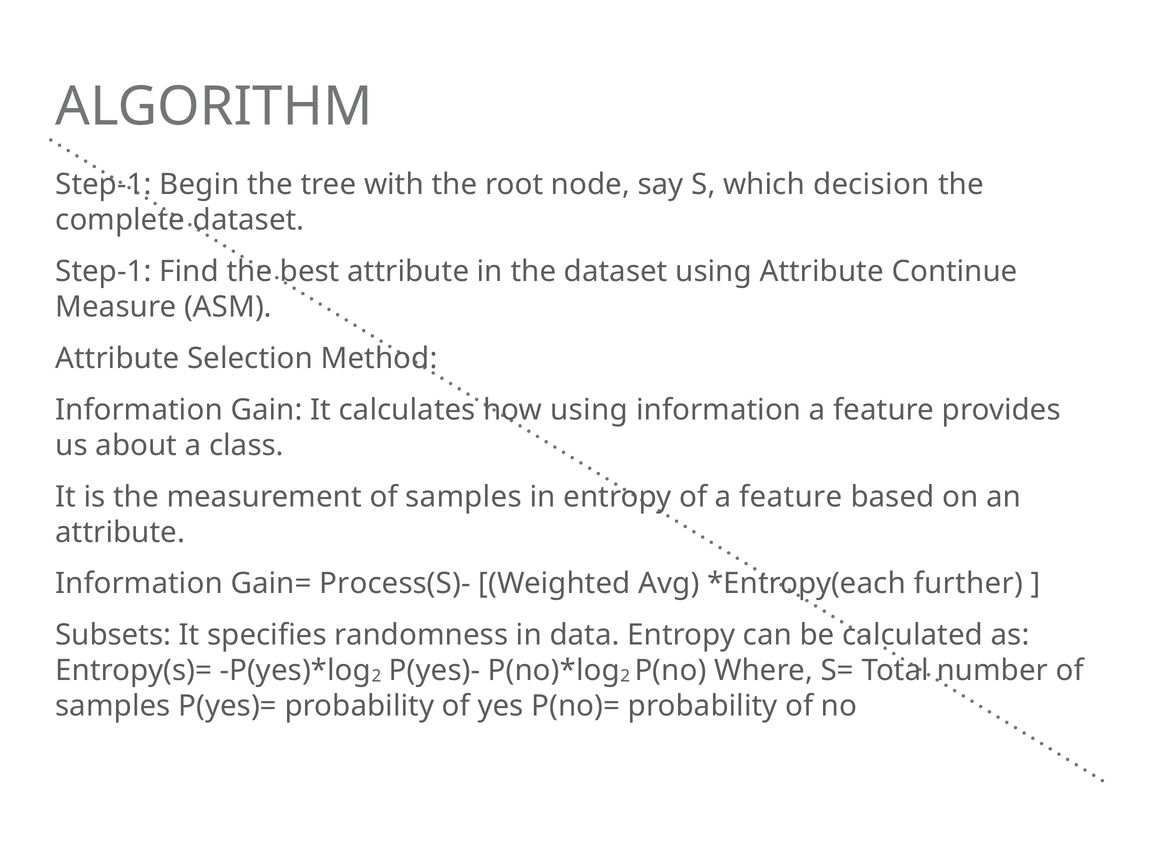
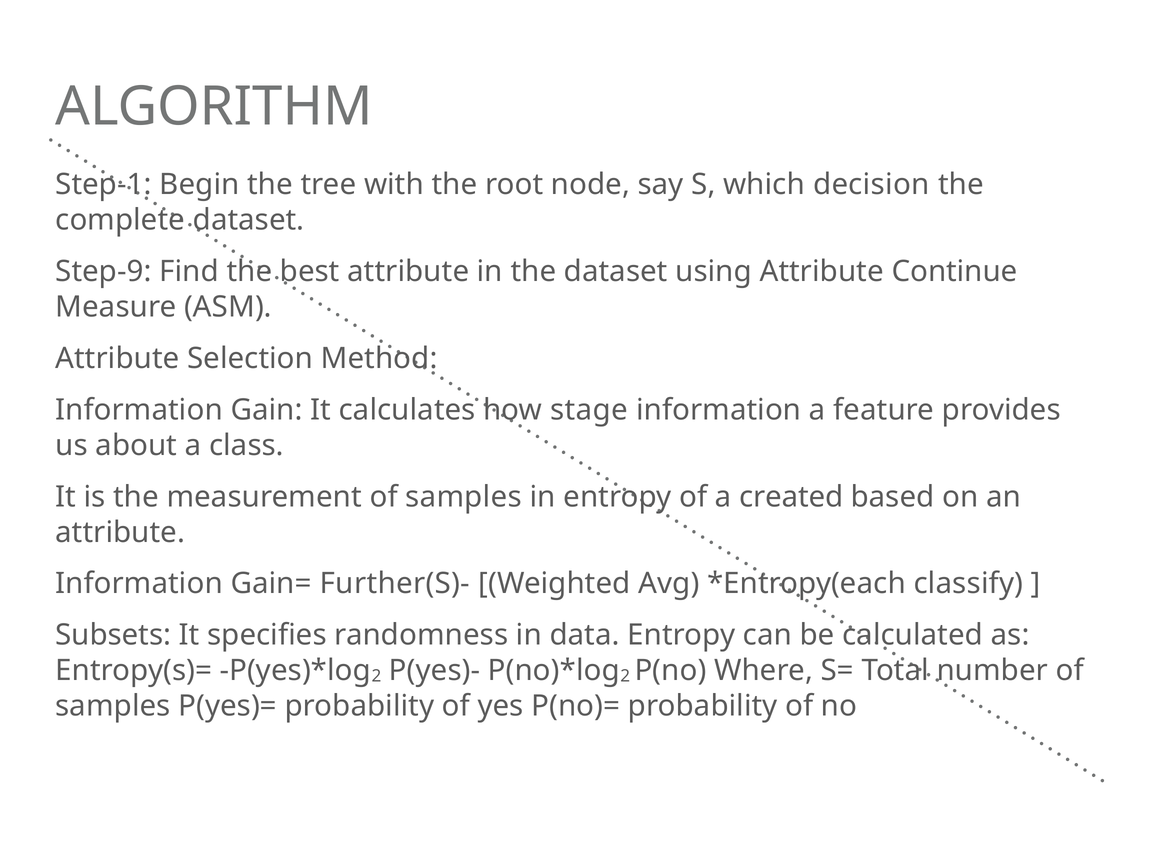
Step-1 at (103, 272): Step-1 -> Step-9
how using: using -> stage
of a feature: feature -> created
Process(S)-: Process(S)- -> Further(S)-
further: further -> classify
